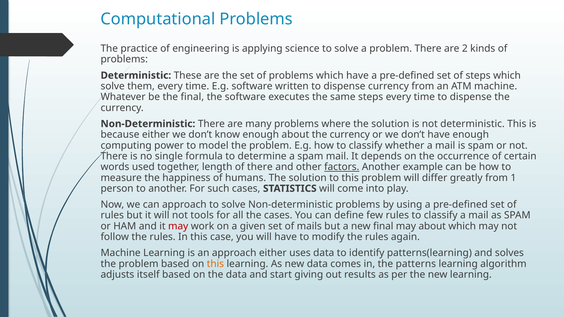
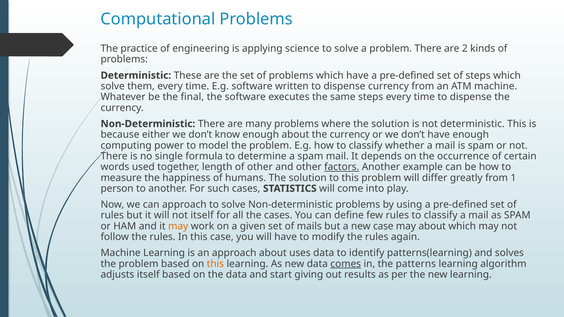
of there: there -> other
not tools: tools -> itself
may at (178, 226) colour: red -> orange
new final: final -> case
approach either: either -> about
comes underline: none -> present
